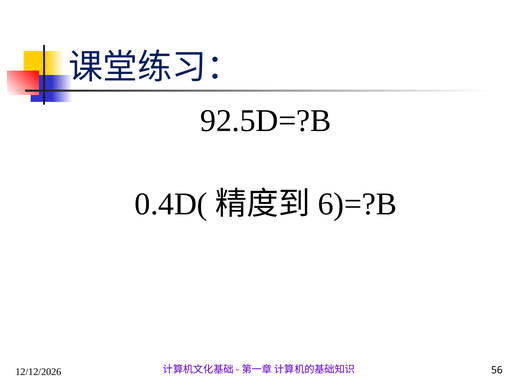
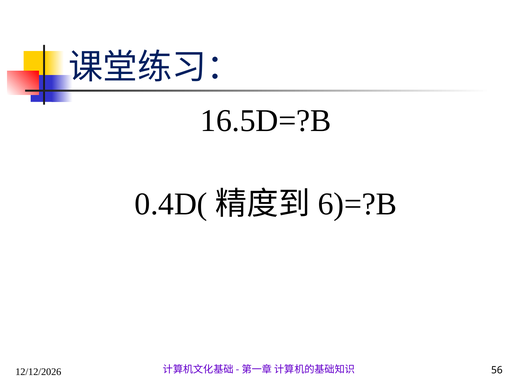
92.5D=?B: 92.5D=?B -> 16.5D=?B
